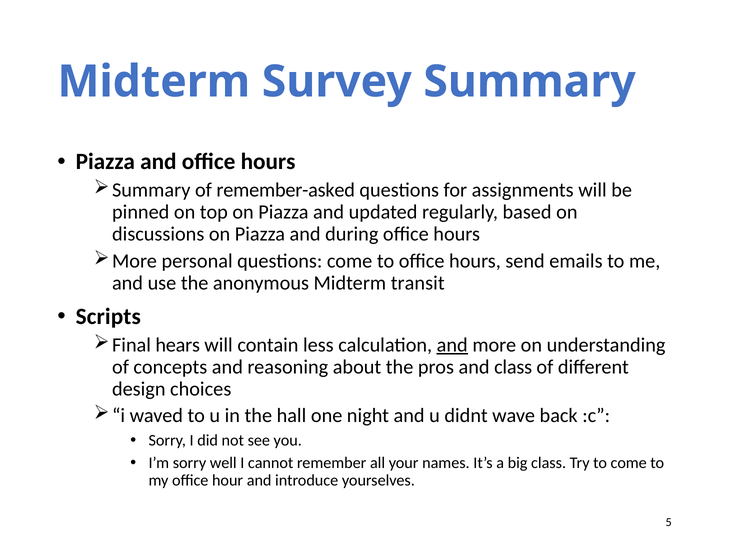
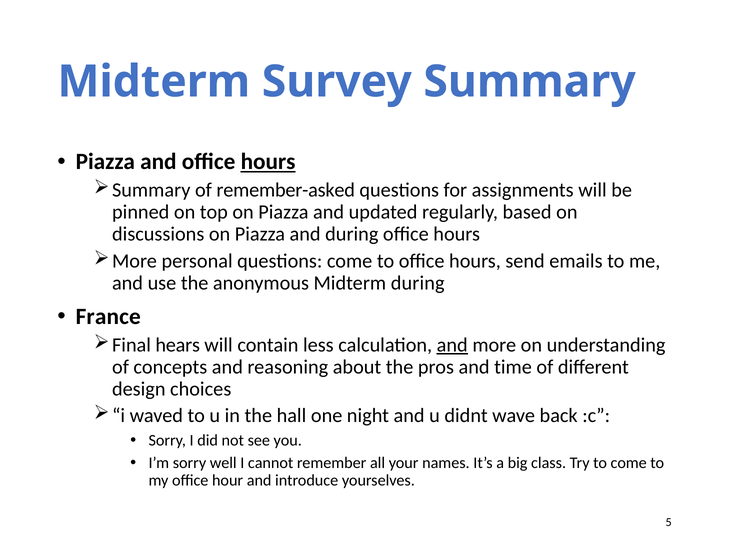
hours at (268, 162) underline: none -> present
Midterm transit: transit -> during
Scripts: Scripts -> France
and class: class -> time
